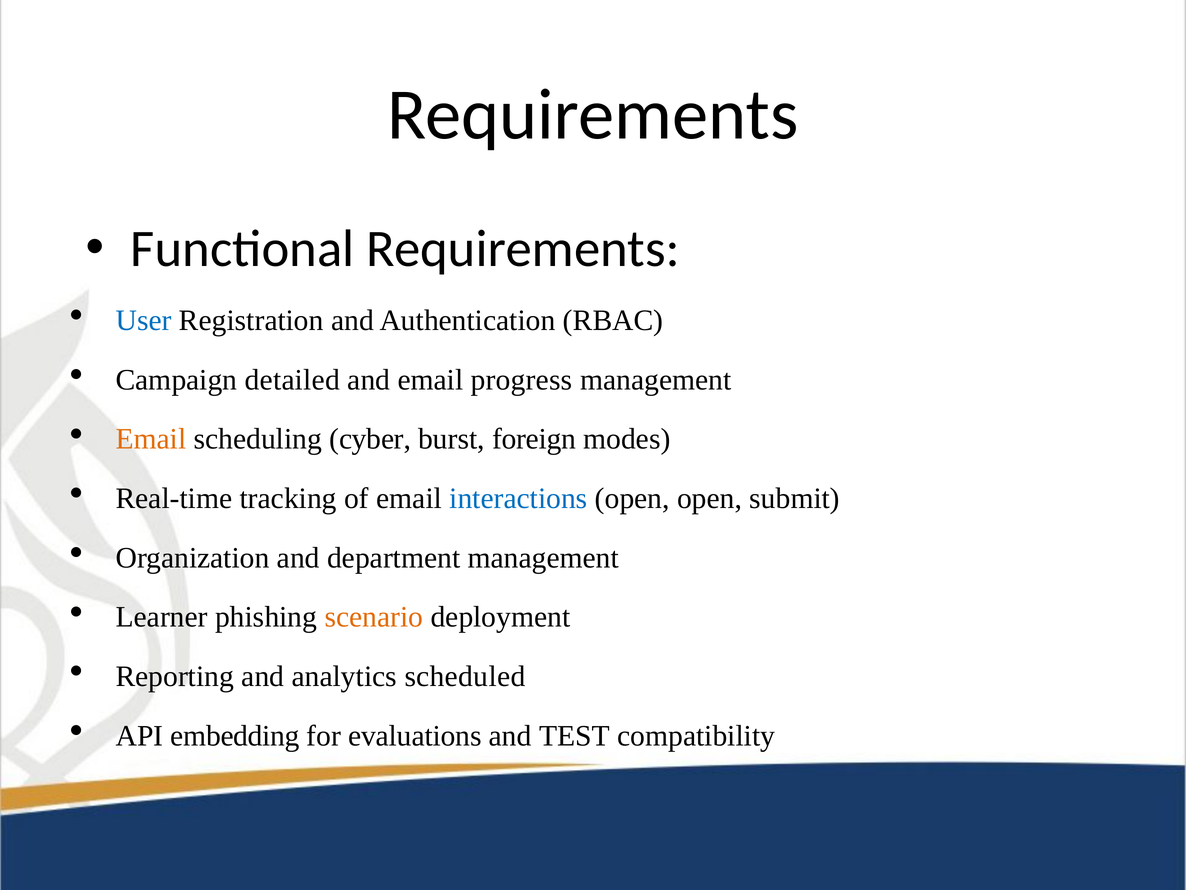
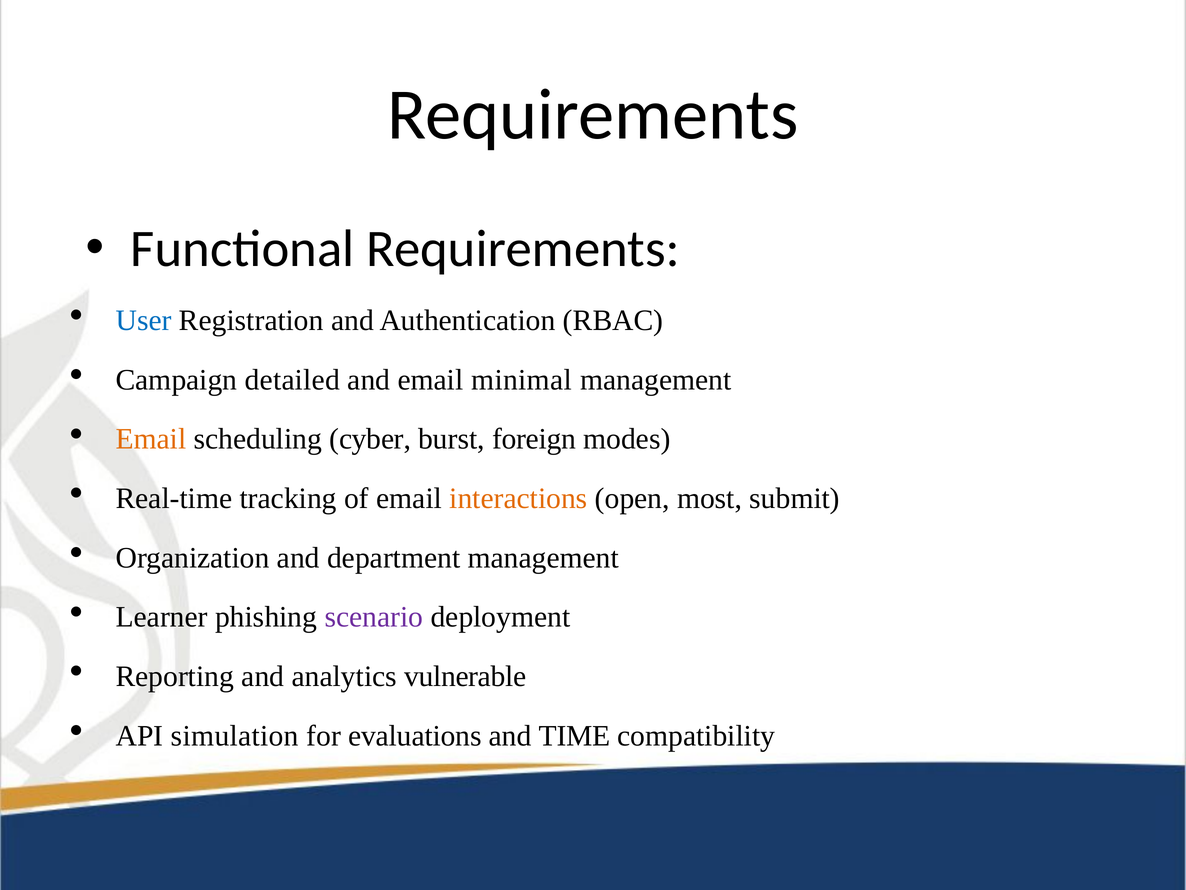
progress: progress -> minimal
interactions colour: blue -> orange
open open: open -> most
scenario colour: orange -> purple
scheduled: scheduled -> vulnerable
embedding: embedding -> simulation
TEST: TEST -> TIME
